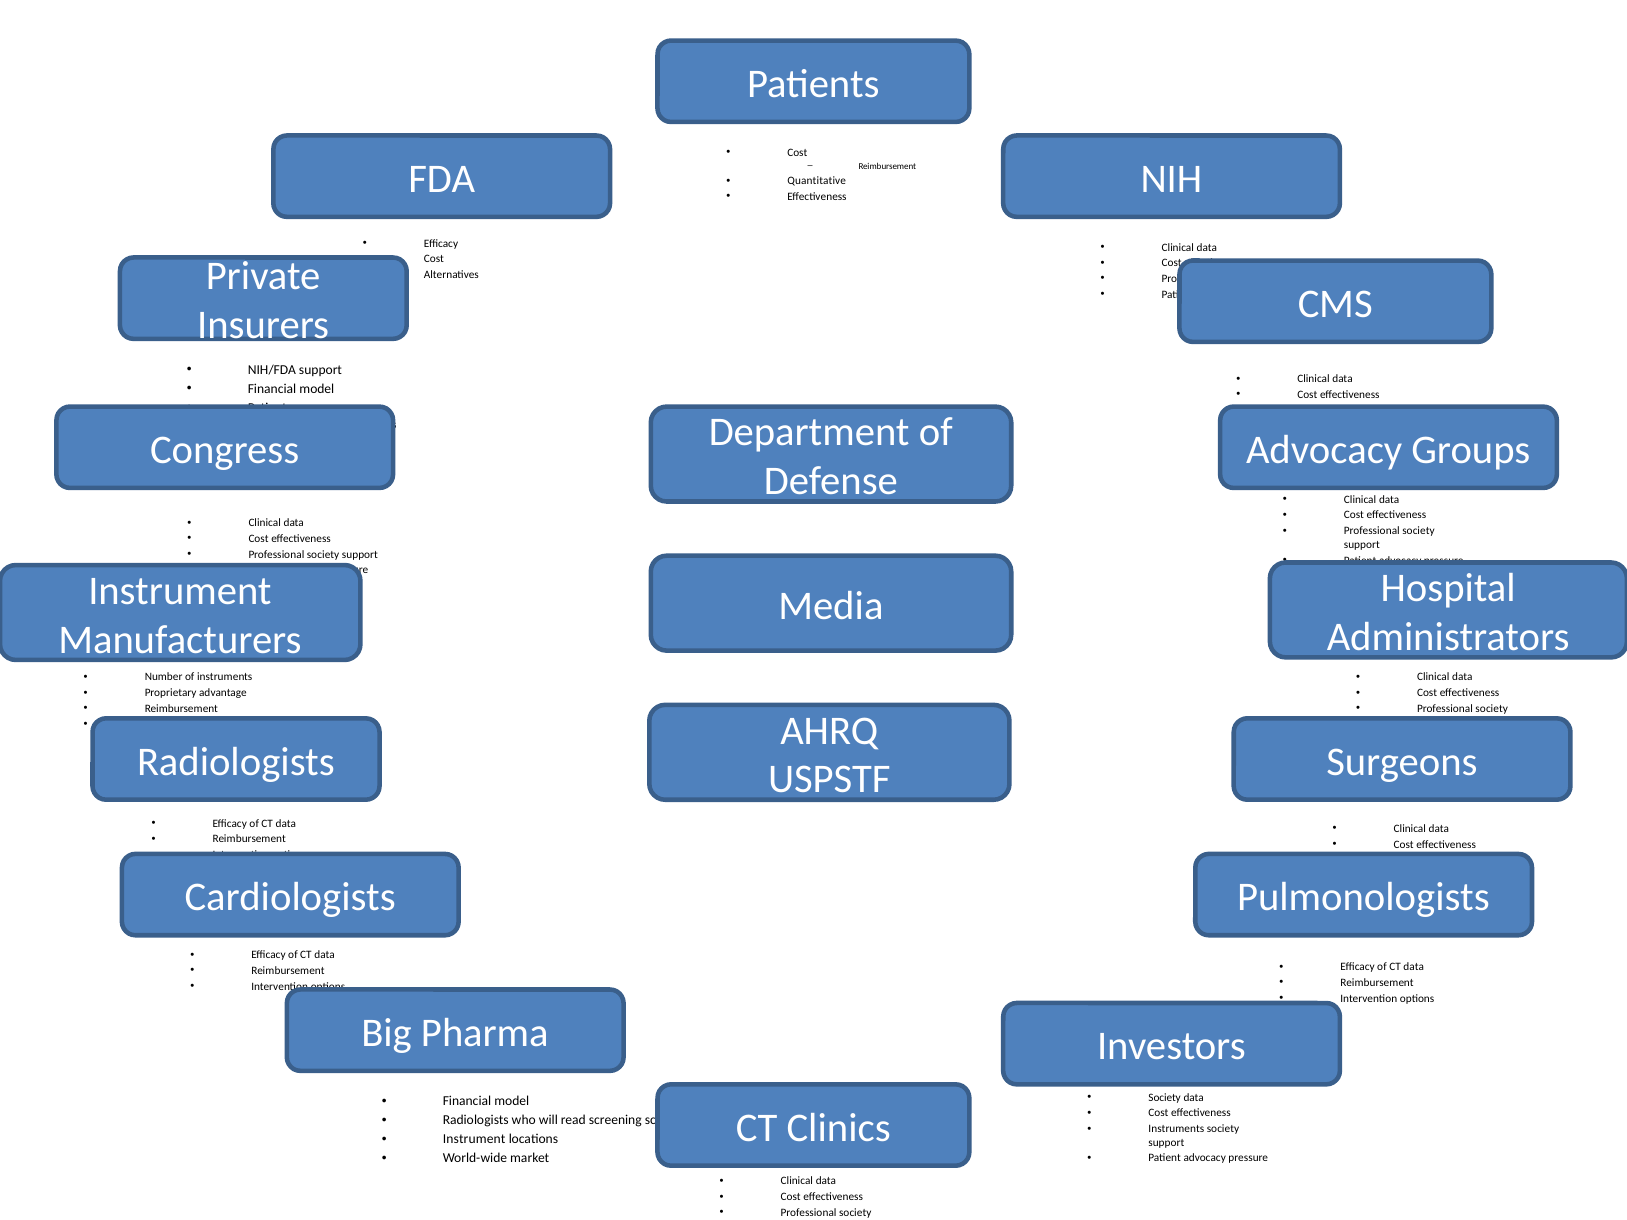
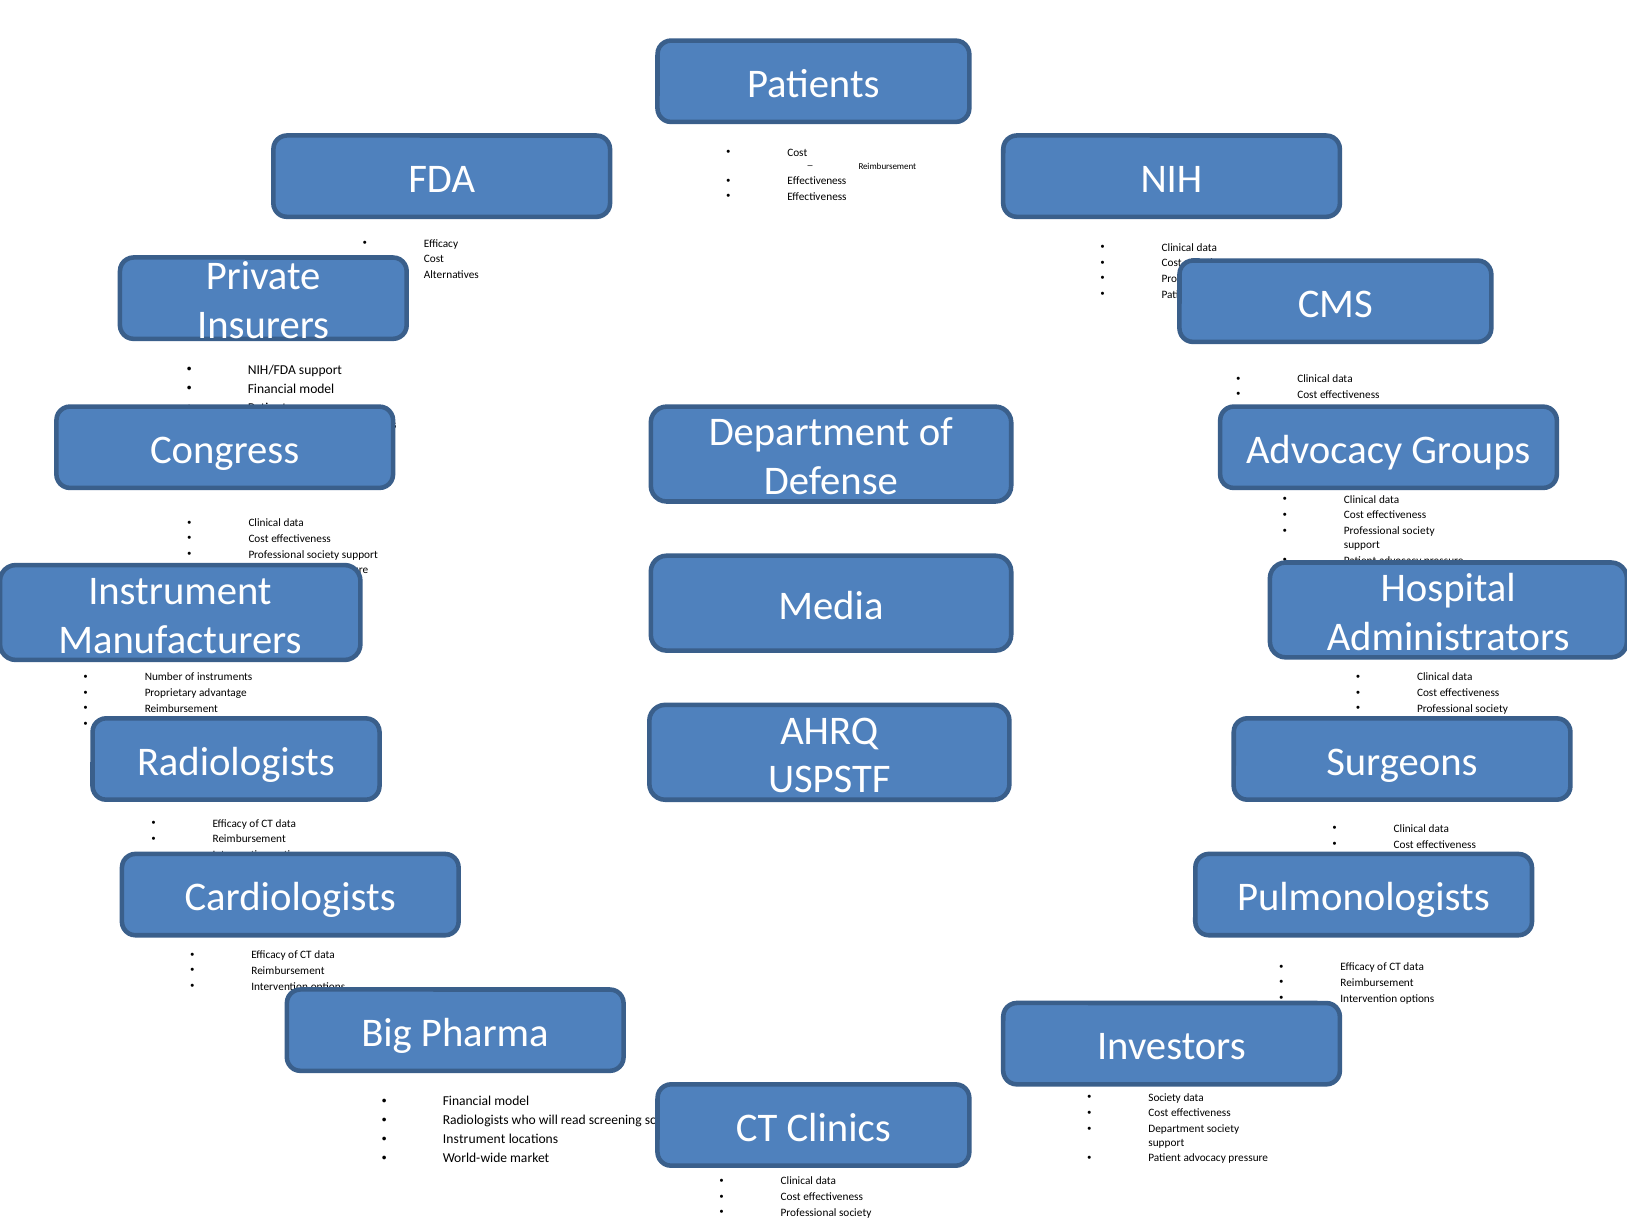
Quantitative at (817, 181): Quantitative -> Effectiveness
Instruments at (1176, 1129): Instruments -> Department
